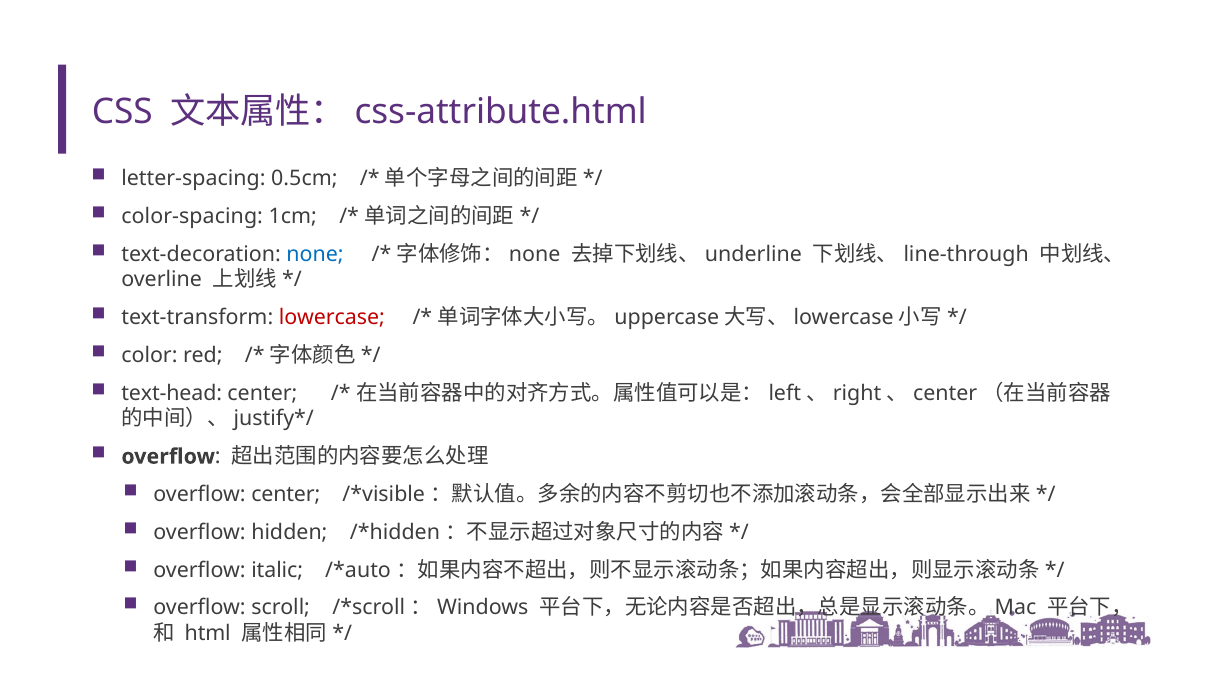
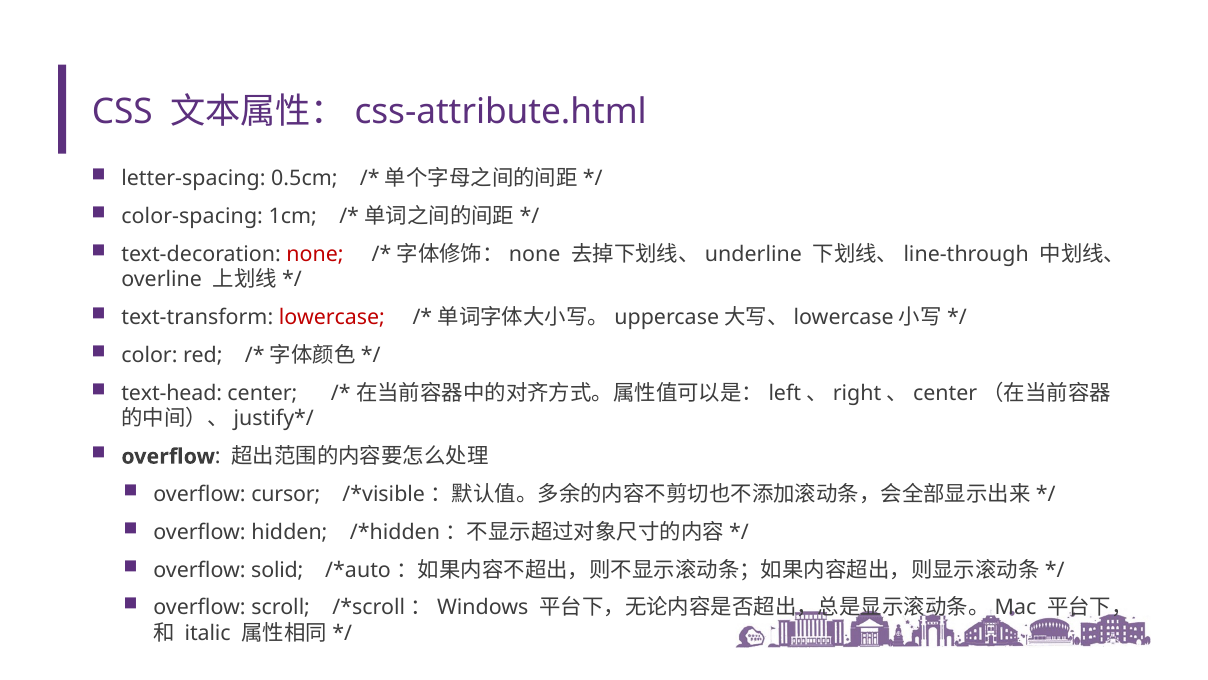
none colour: blue -> red
overflow center: center -> cursor
italic: italic -> solid
html: html -> italic
